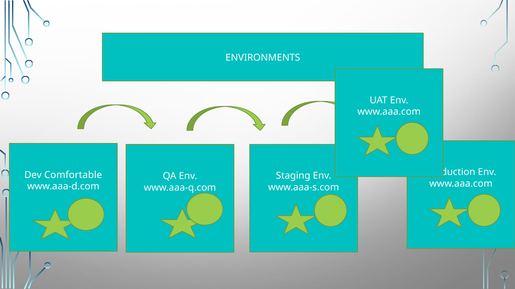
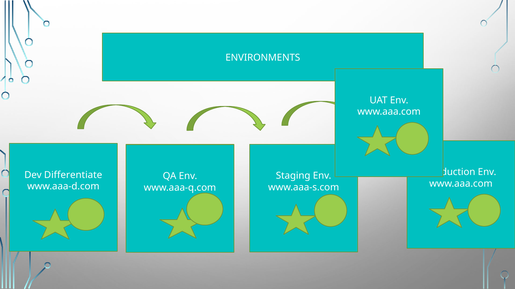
Comfortable: Comfortable -> Differentiate
